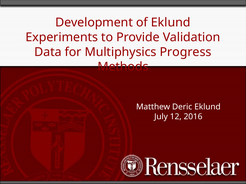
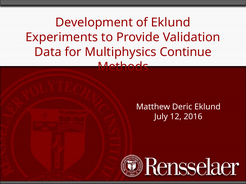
Progress: Progress -> Continue
